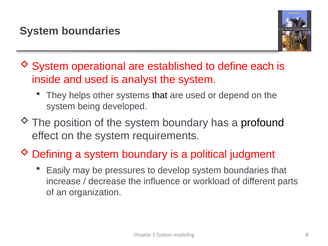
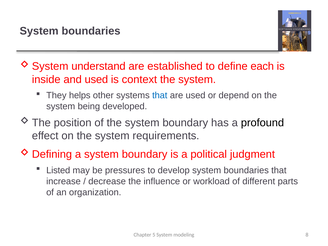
operational: operational -> understand
analyst: analyst -> context
that at (160, 95) colour: black -> blue
Easily: Easily -> Listed
